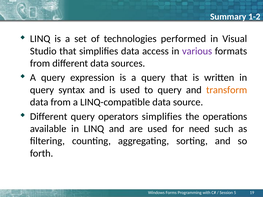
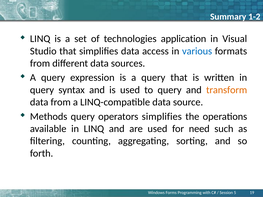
performed: performed -> application
various colour: purple -> blue
Different at (49, 117): Different -> Methods
